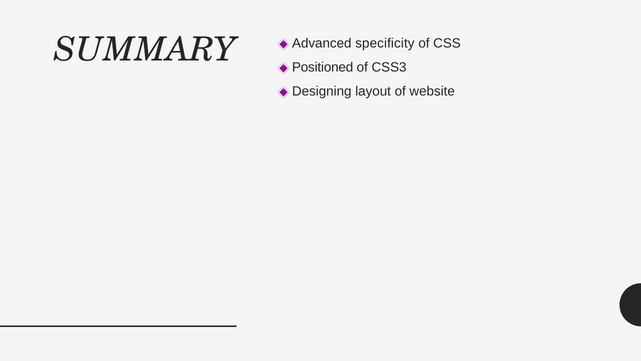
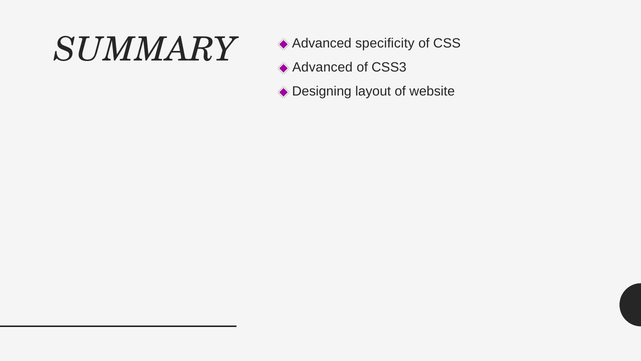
Positioned at (323, 67): Positioned -> Advanced
